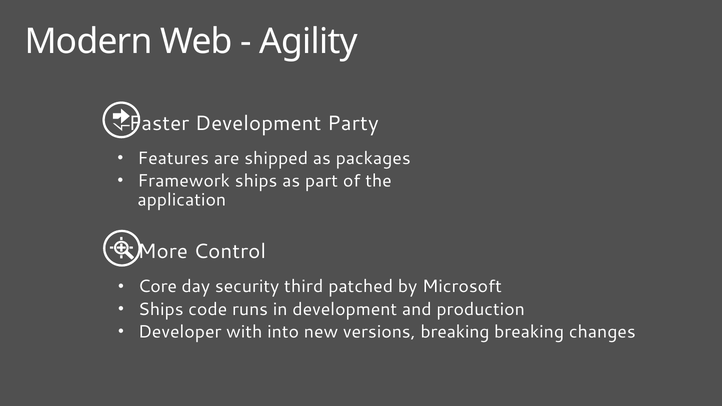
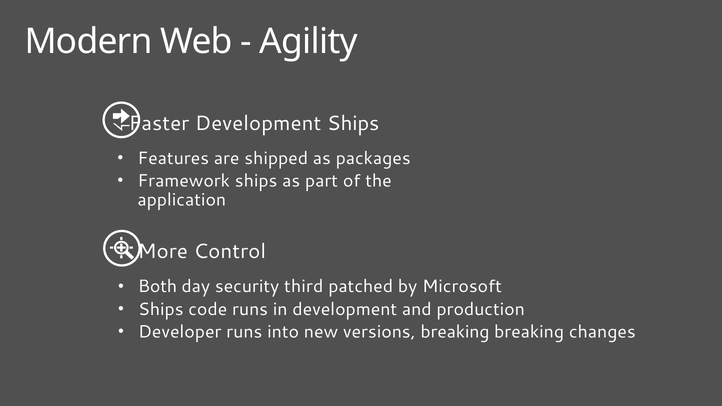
Development Party: Party -> Ships
Core: Core -> Both
Developer with: with -> runs
